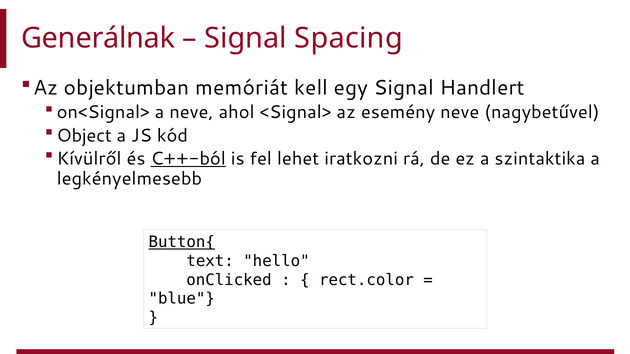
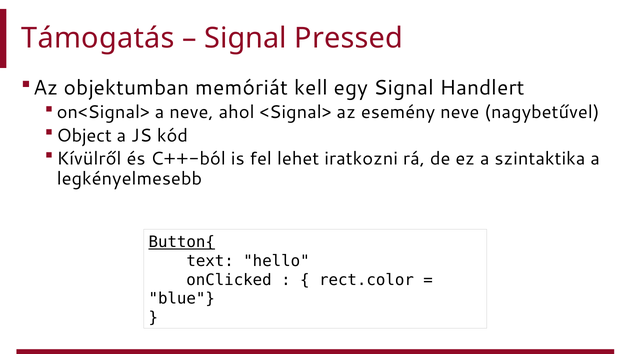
Generálnak: Generálnak -> Támogatás
Spacing: Spacing -> Pressed
C++-ból underline: present -> none
